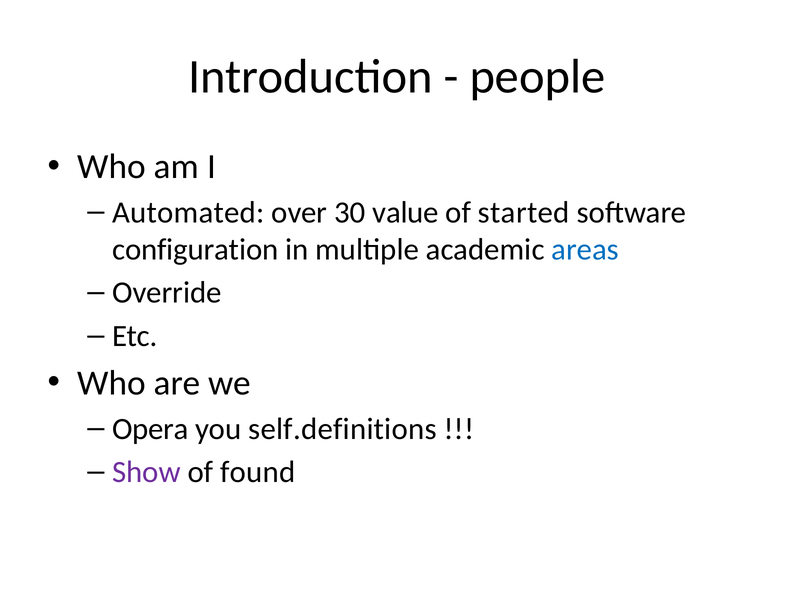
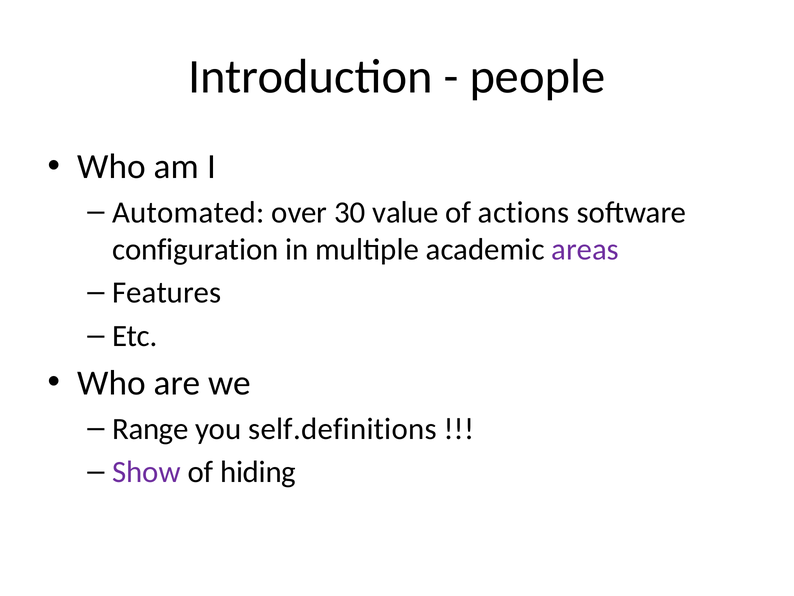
started: started -> actions
areas colour: blue -> purple
Override: Override -> Features
Opera: Opera -> Range
found: found -> hiding
